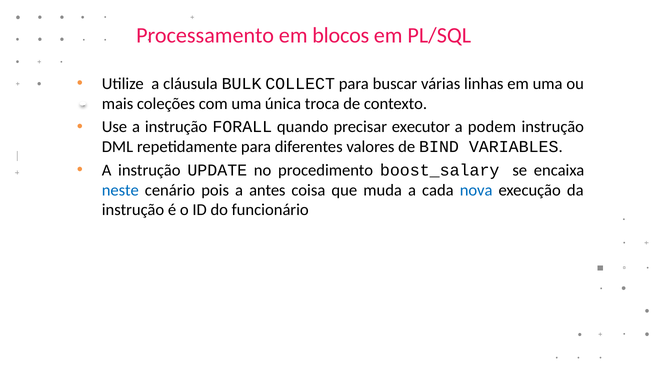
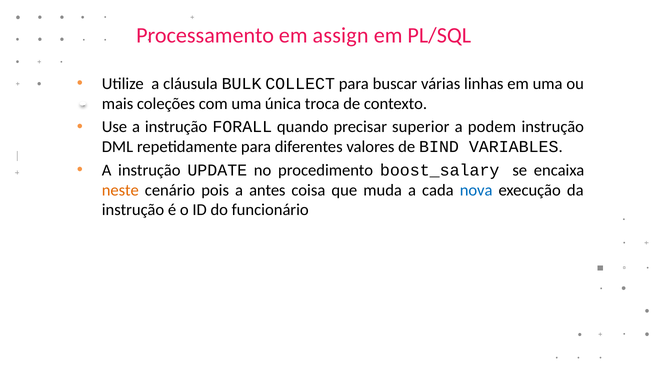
blocos: blocos -> assign
executor: executor -> superior
neste colour: blue -> orange
